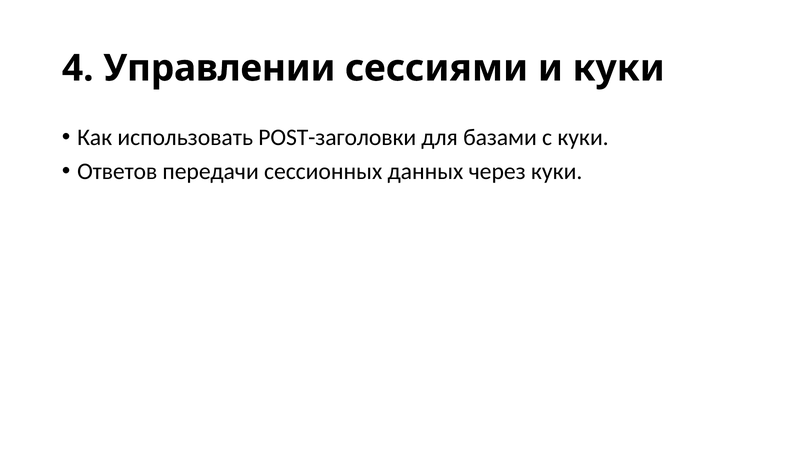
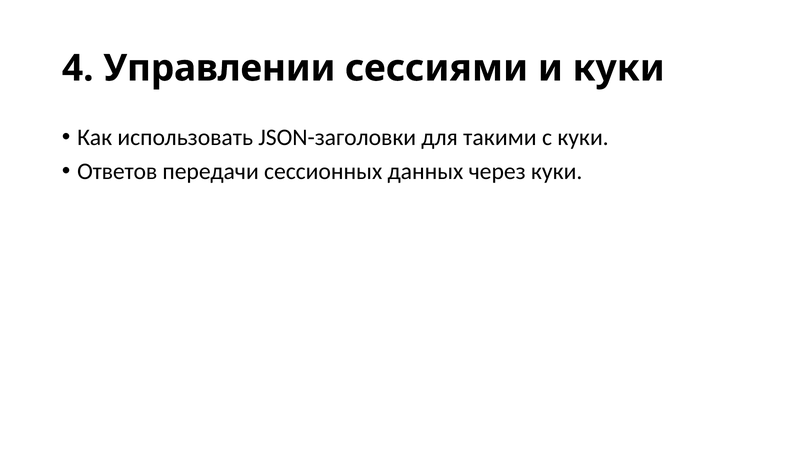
POST-заголовки: POST-заголовки -> JSON-заголовки
базами: базами -> такими
